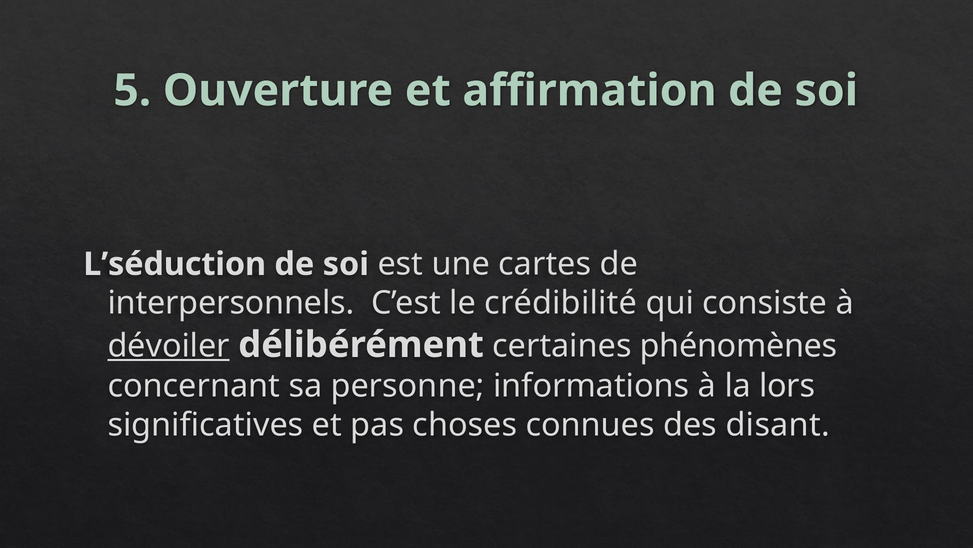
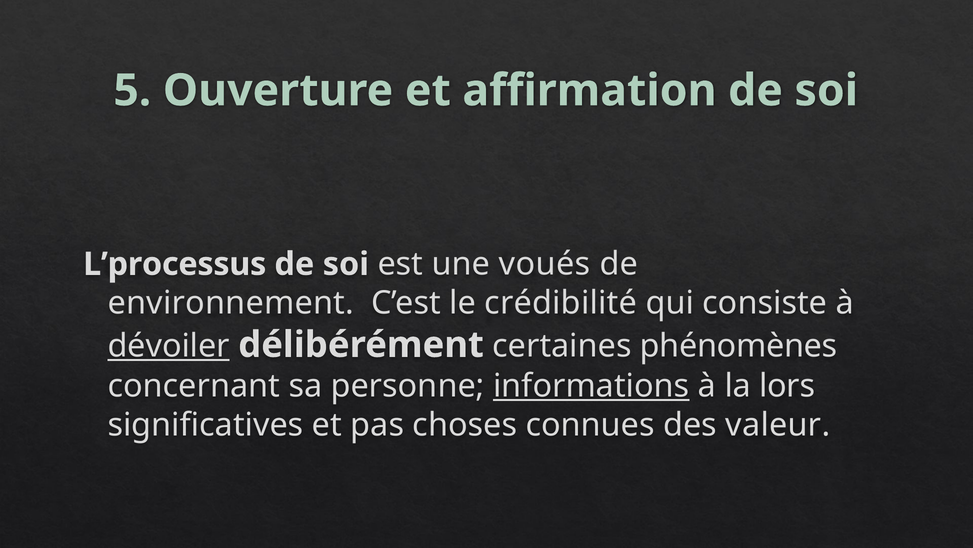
L’séduction: L’séduction -> L’processus
cartes: cartes -> voués
interpersonnels: interpersonnels -> environnement
informations underline: none -> present
disant: disant -> valeur
